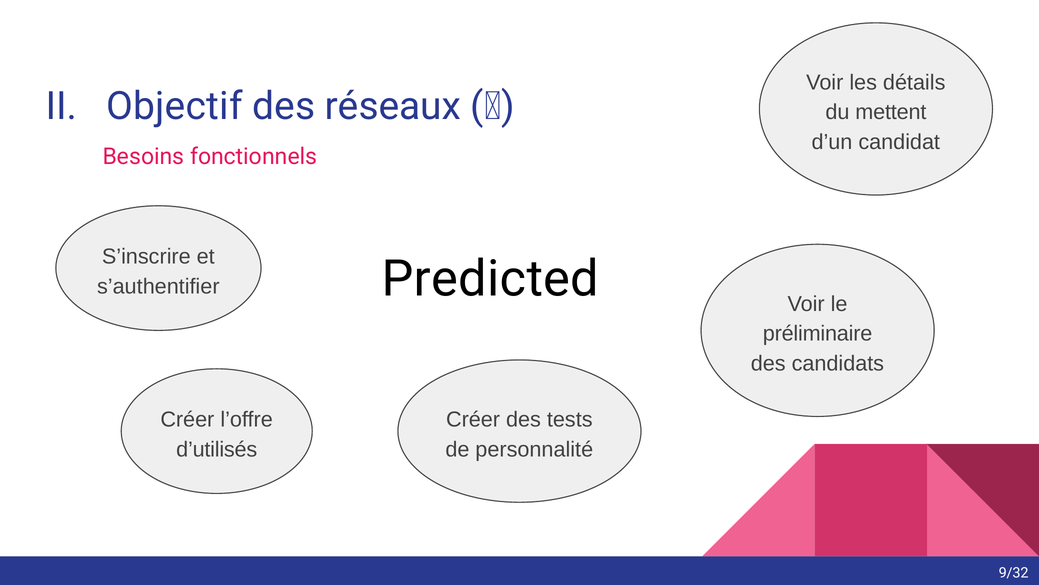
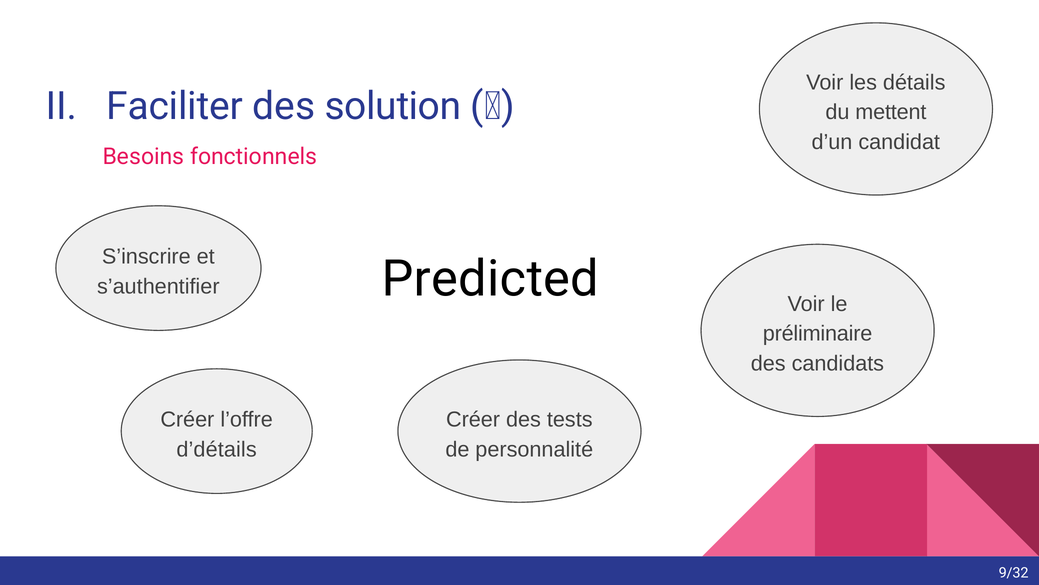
Objectif: Objectif -> Faciliter
réseaux: réseaux -> solution
d’utilisés: d’utilisés -> d’détails
